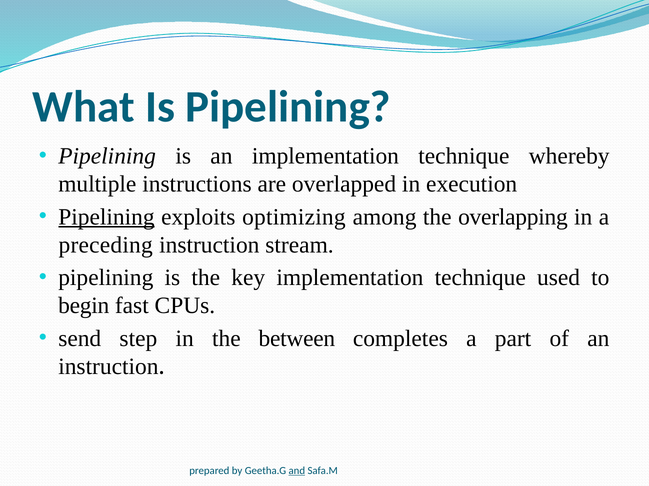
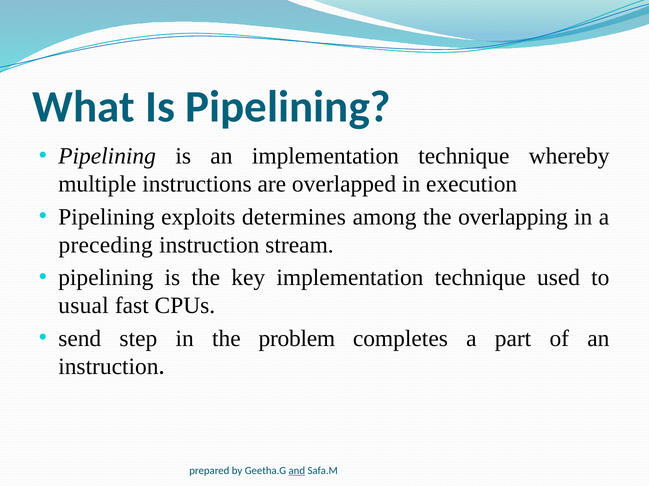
Pipelining at (106, 217) underline: present -> none
optimizing: optimizing -> determines
begin: begin -> usual
between: between -> problem
